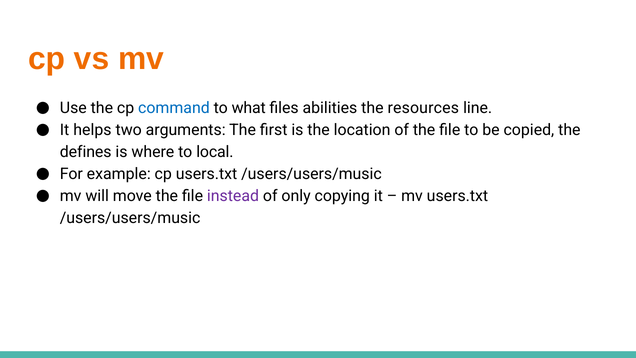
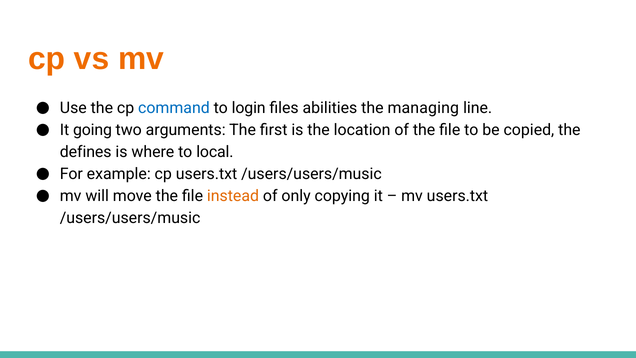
what: what -> login
resources: resources -> managing
helps: helps -> going
instead colour: purple -> orange
